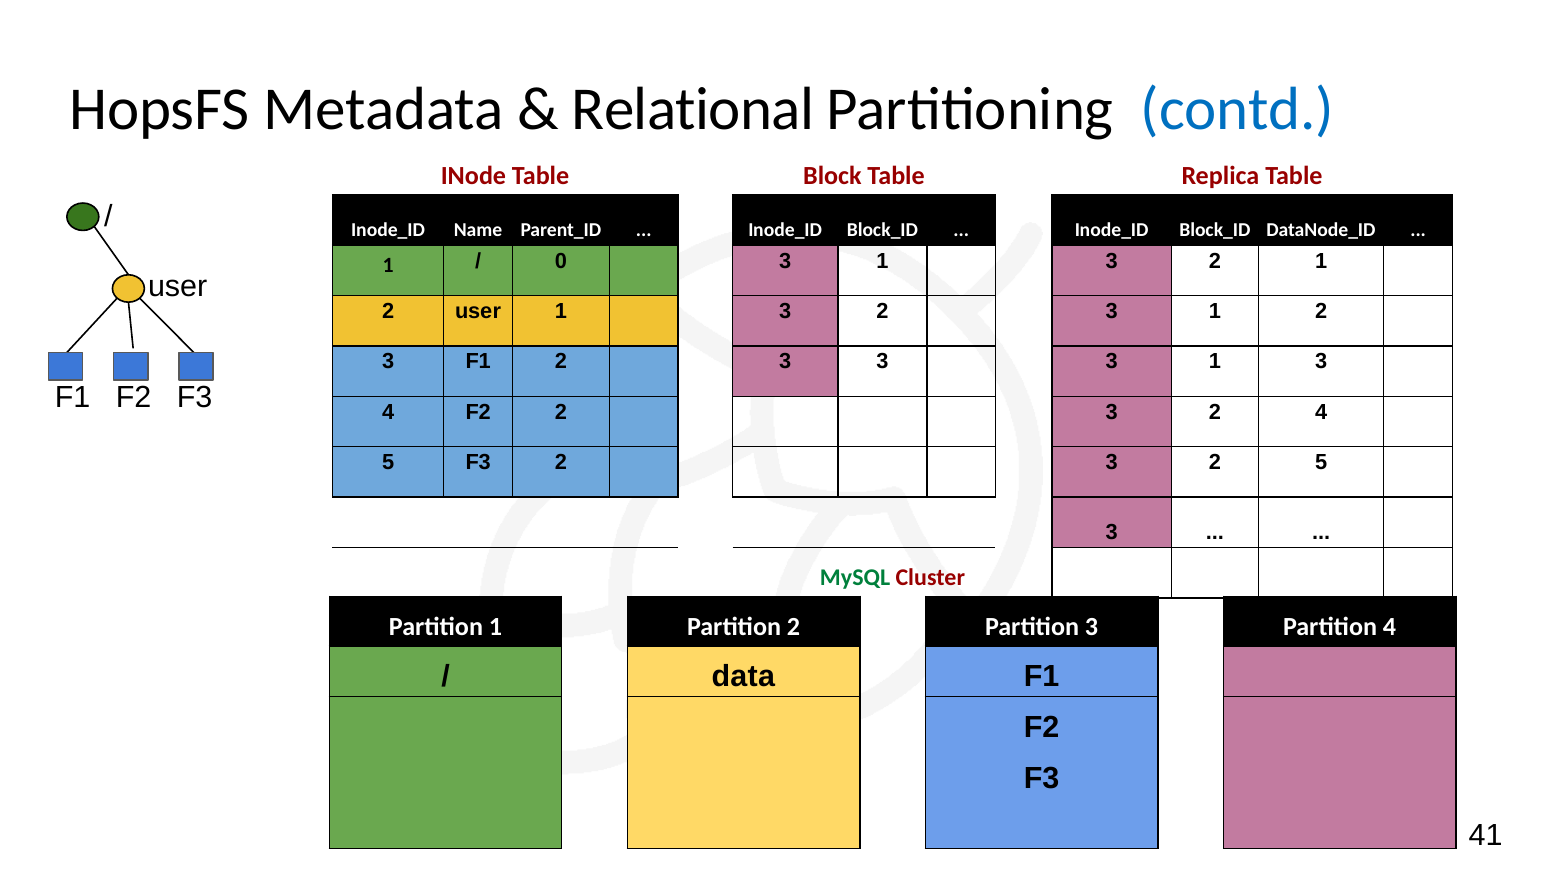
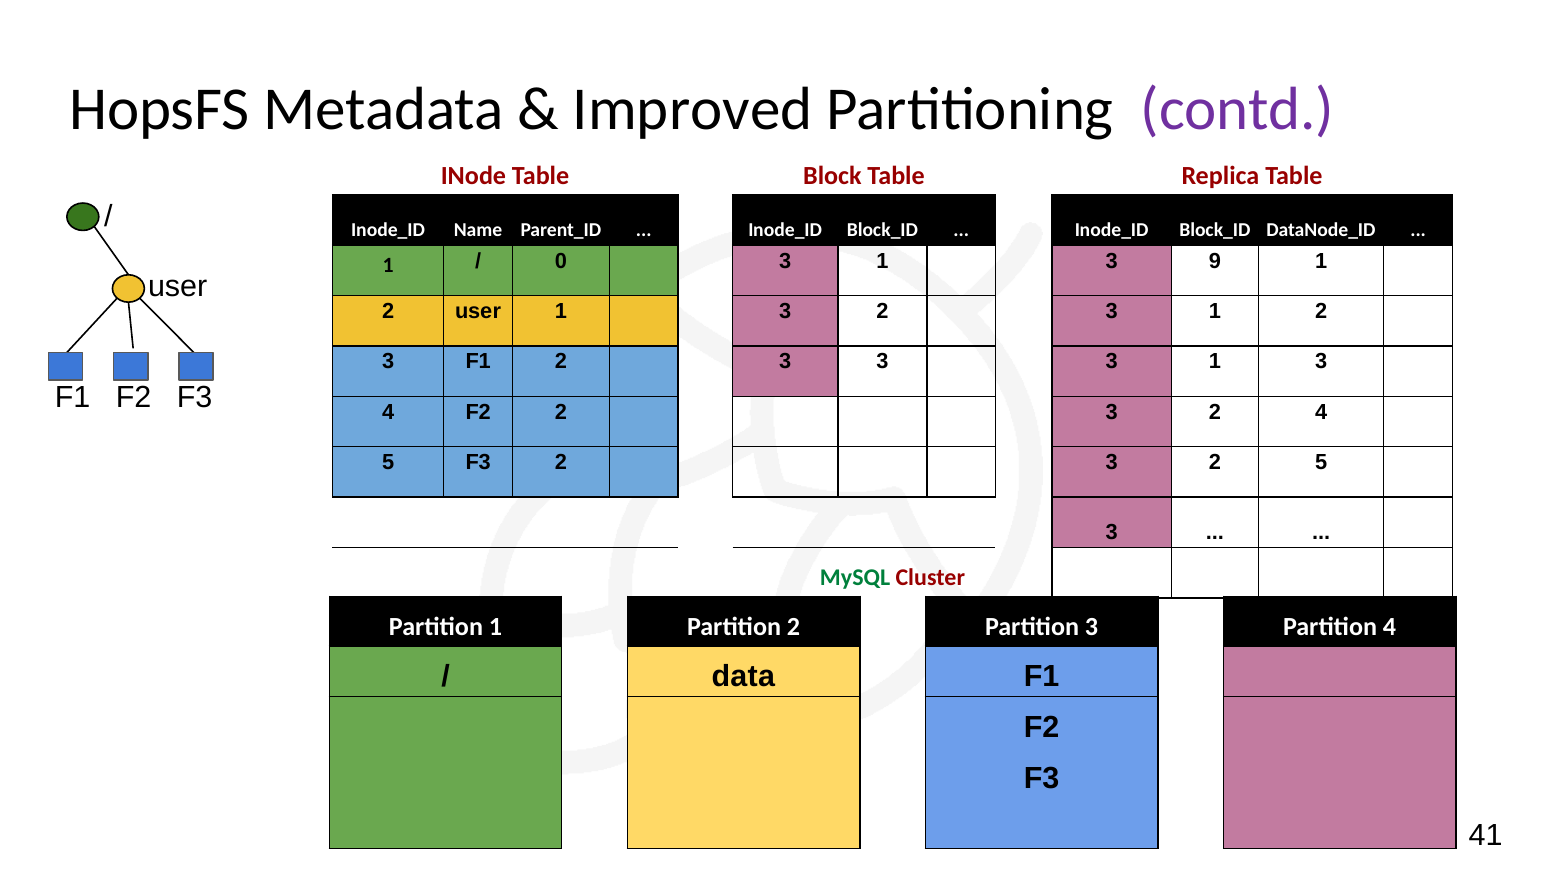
Relational: Relational -> Improved
contd colour: blue -> purple
3 1 3 2: 2 -> 9
